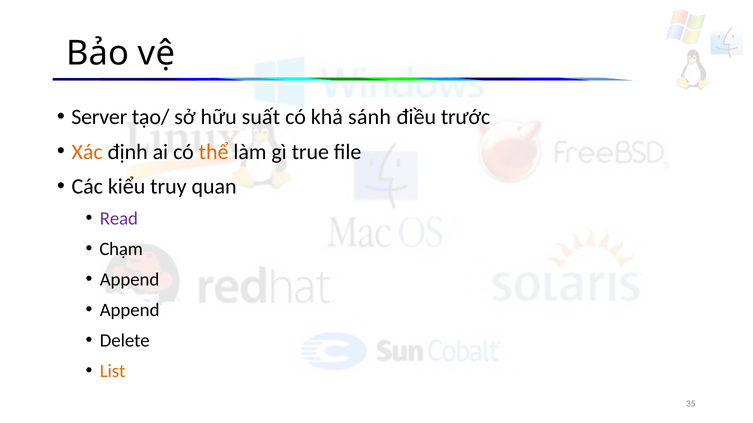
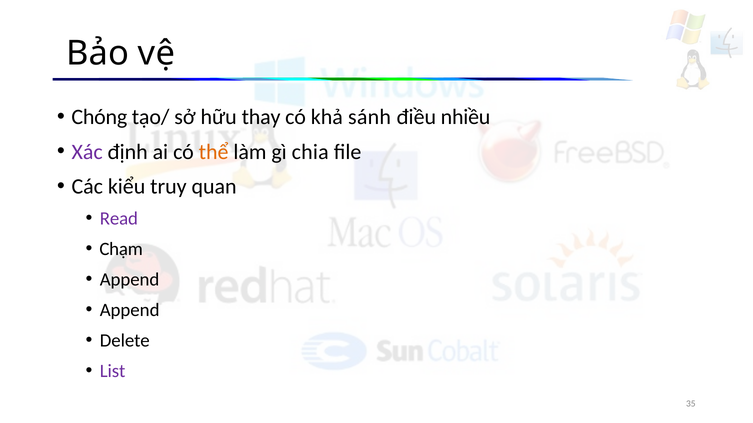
Server: Server -> Chóng
suất: suất -> thay
trước: trước -> nhiều
Xác colour: orange -> purple
true: true -> chia
List colour: orange -> purple
